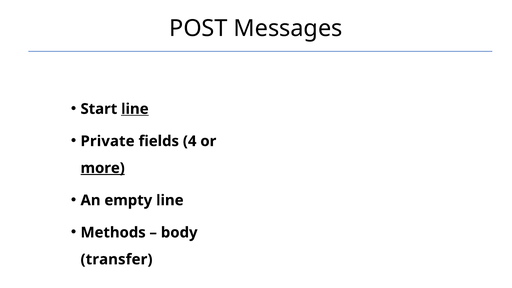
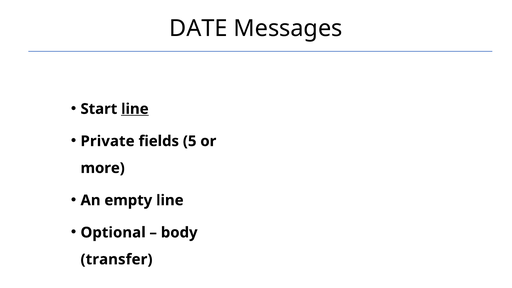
POST: POST -> DATE
4: 4 -> 5
more underline: present -> none
Methods: Methods -> Optional
